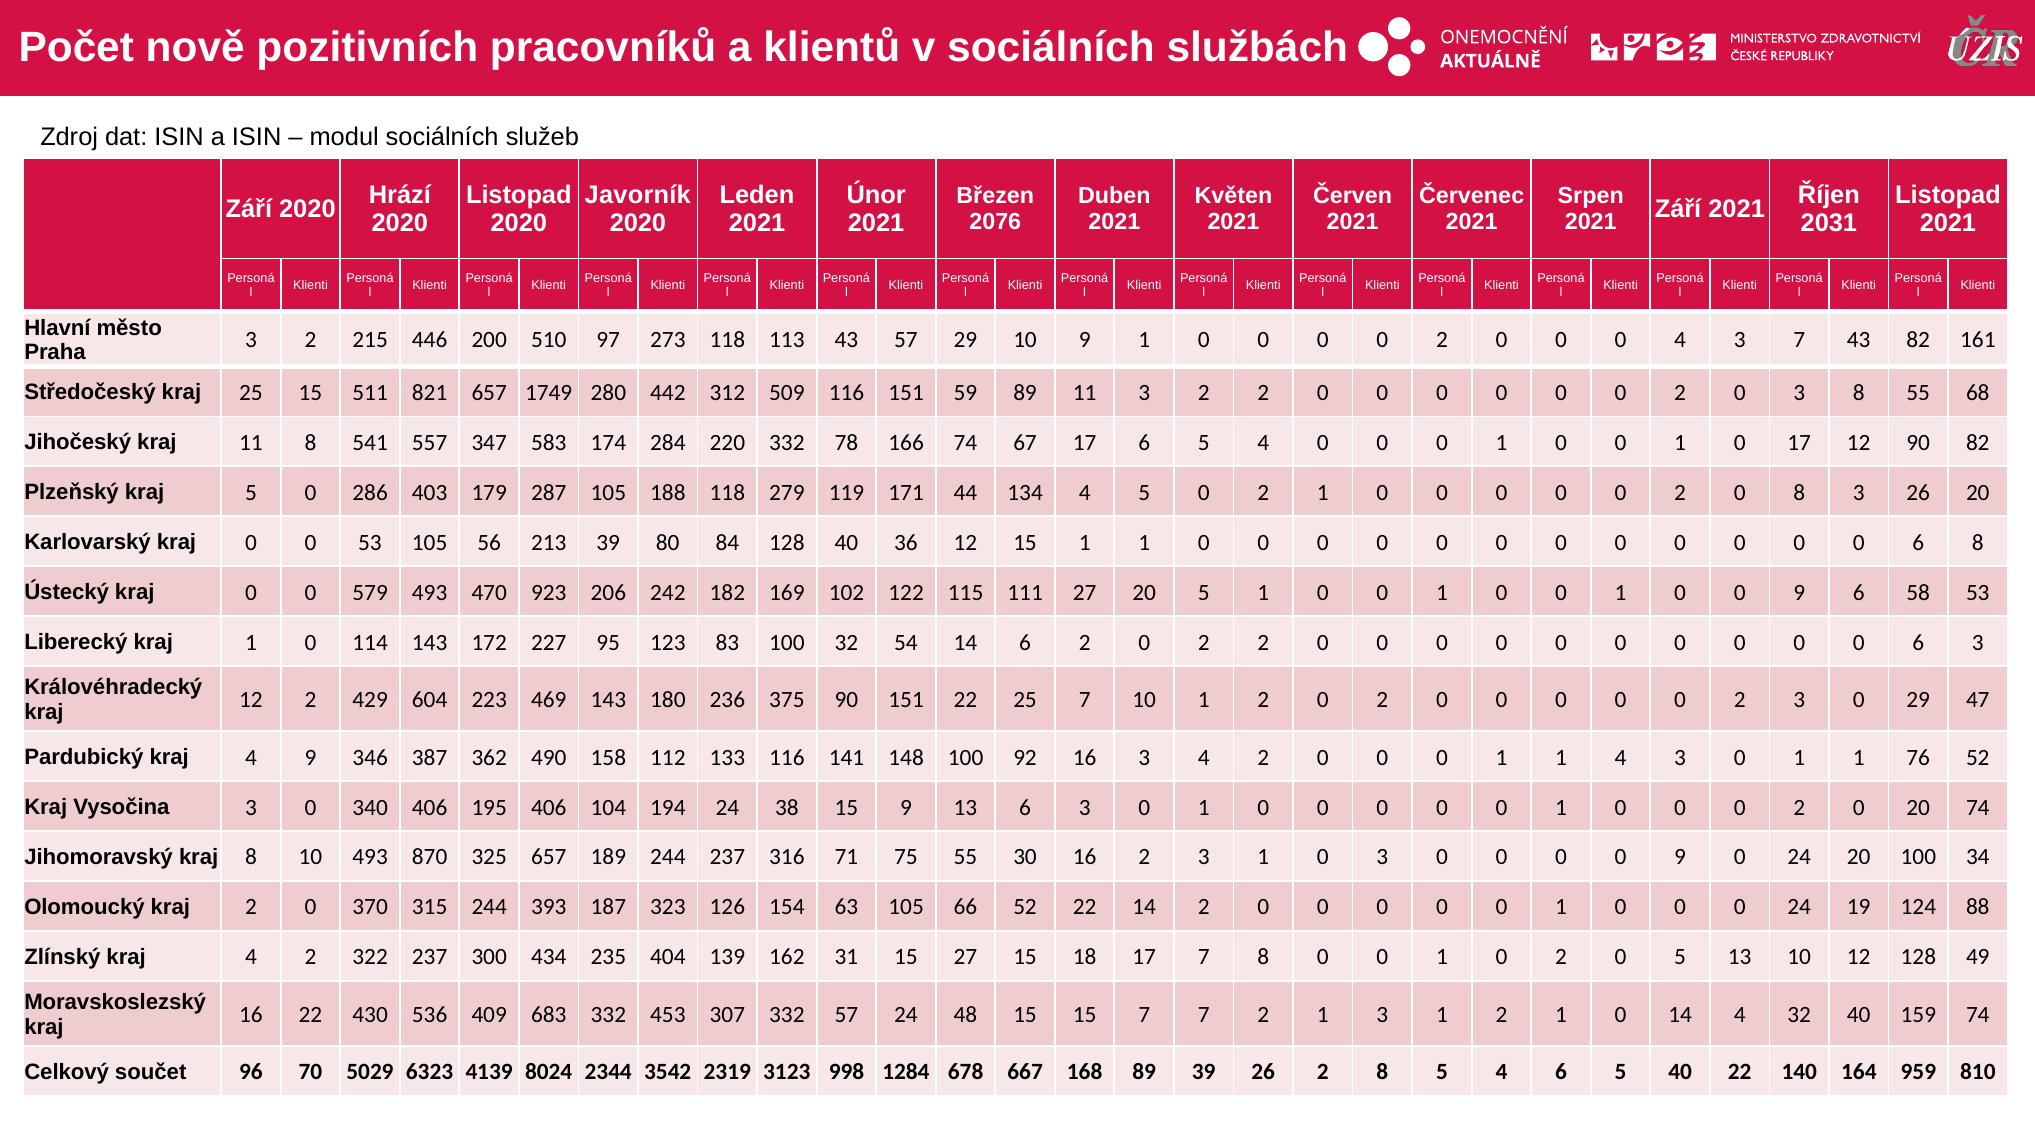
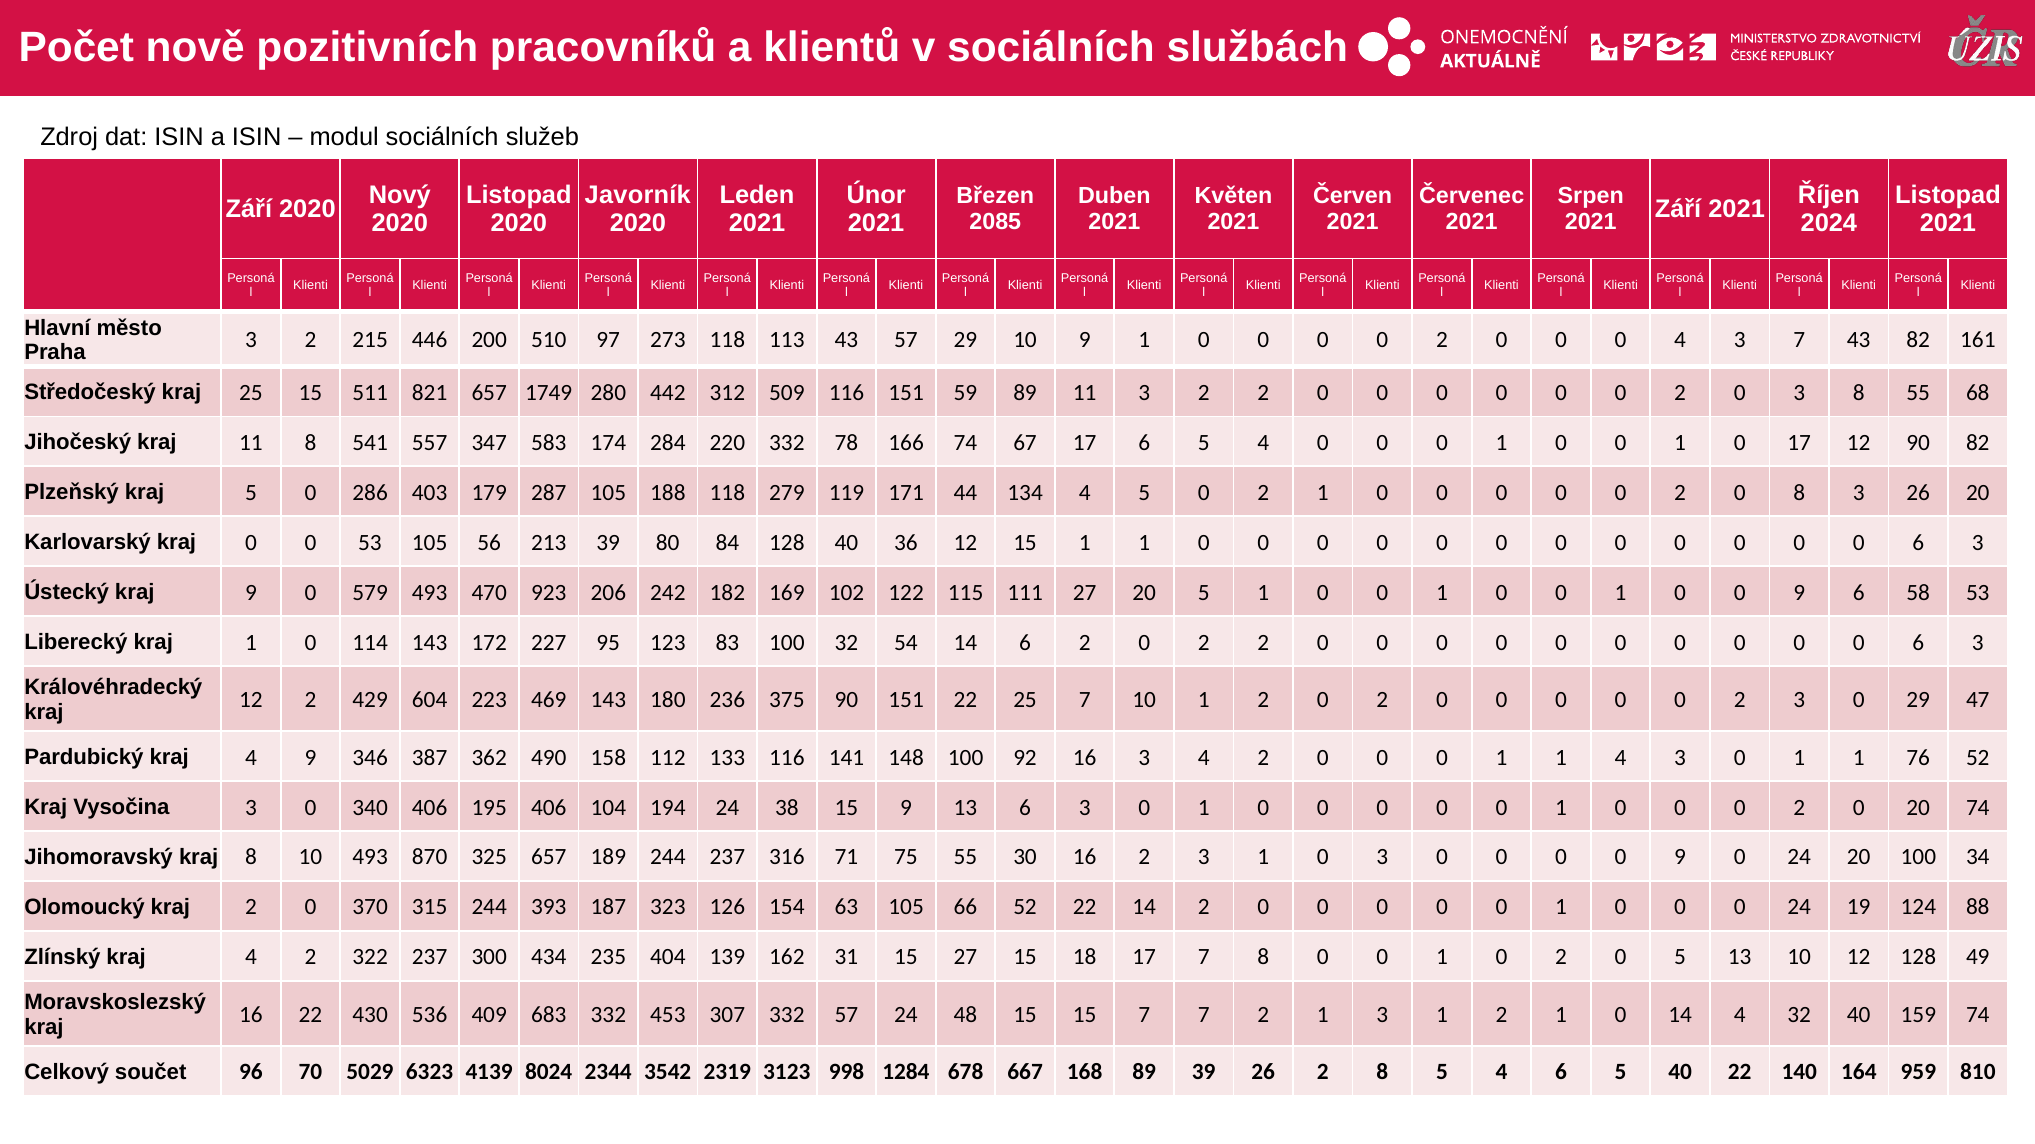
Hrází: Hrází -> Nový
2076: 2076 -> 2085
2031: 2031 -> 2024
8 at (1978, 543): 8 -> 3
Ústecký kraj 0: 0 -> 9
